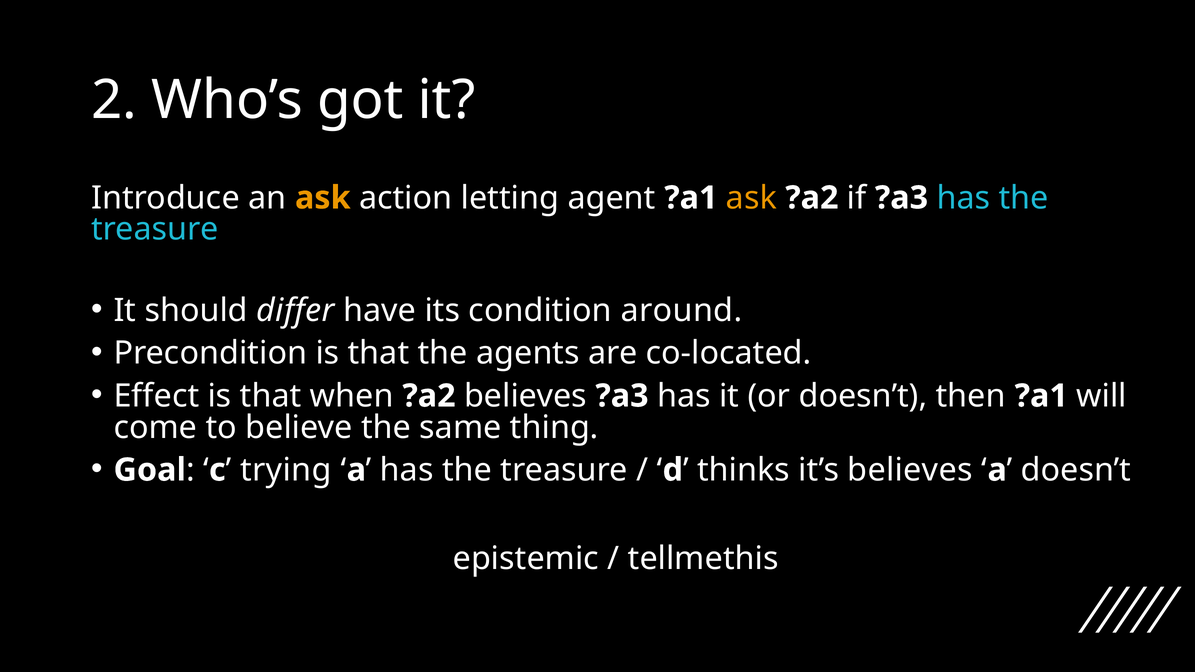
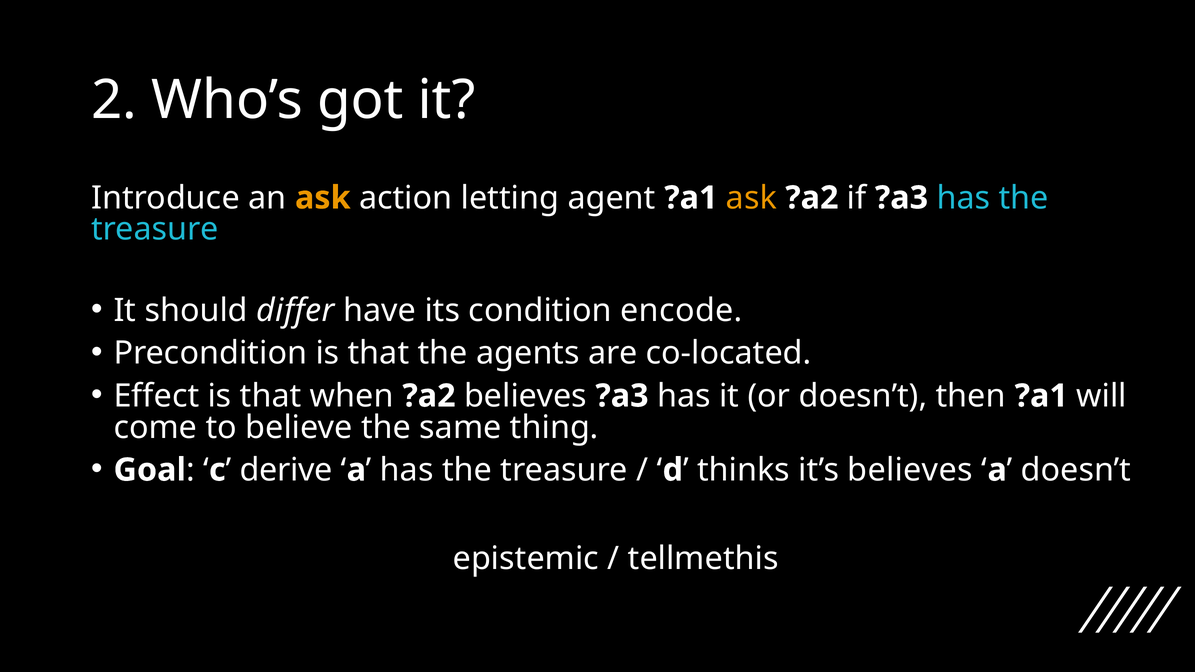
around: around -> encode
trying: trying -> derive
